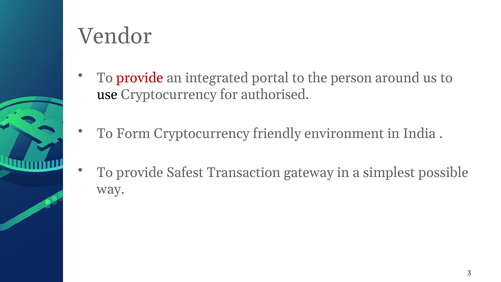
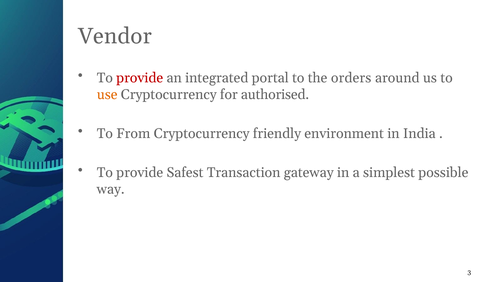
person: person -> orders
use colour: black -> orange
Form: Form -> From
